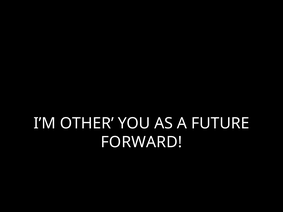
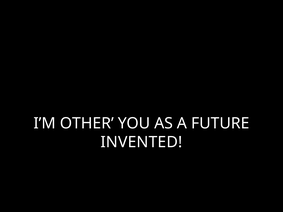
FORWARD: FORWARD -> INVENTED
